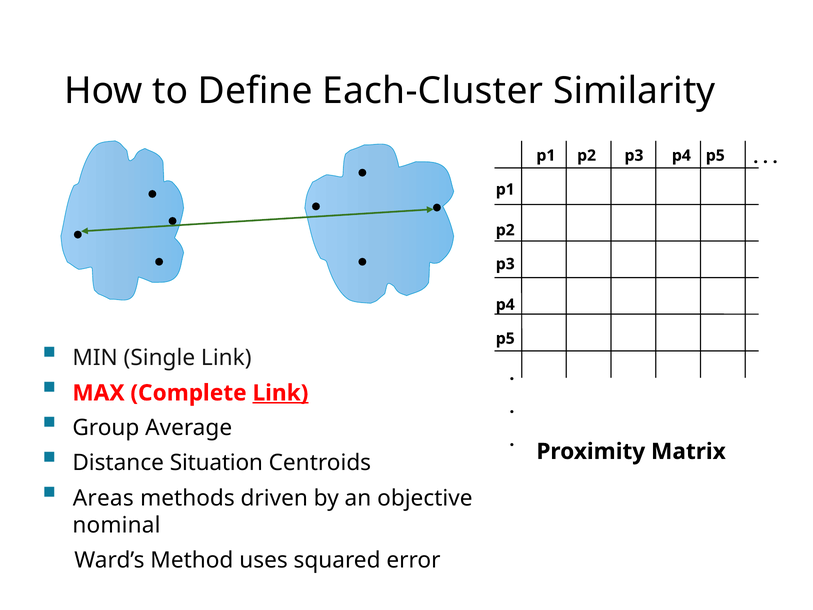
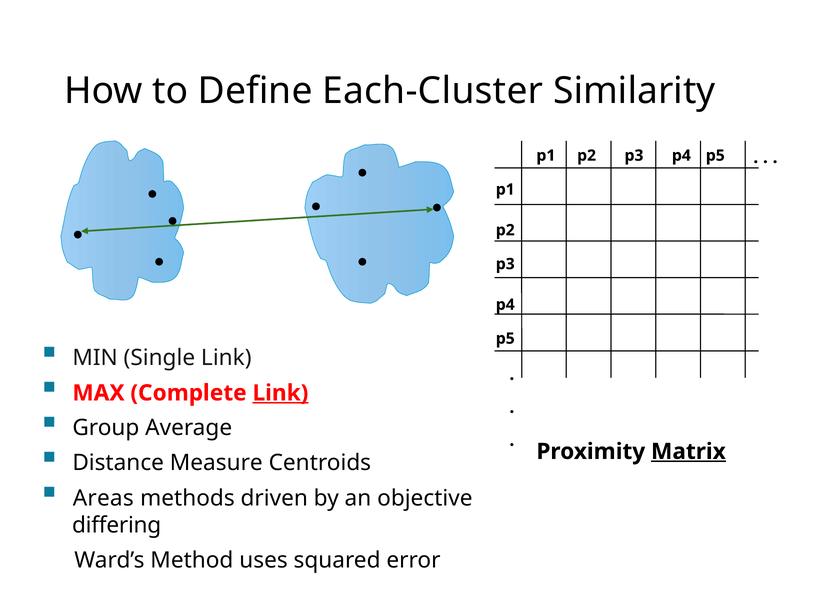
Situation: Situation -> Measure
Matrix underline: none -> present
nominal: nominal -> differing
